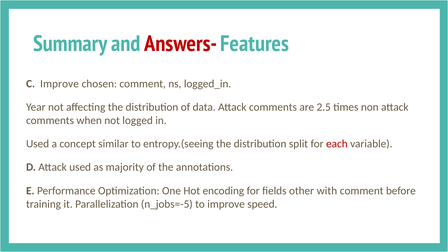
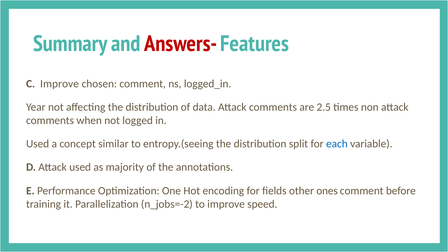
each colour: red -> blue
with: with -> ones
n_jobs=-5: n_jobs=-5 -> n_jobs=-2
